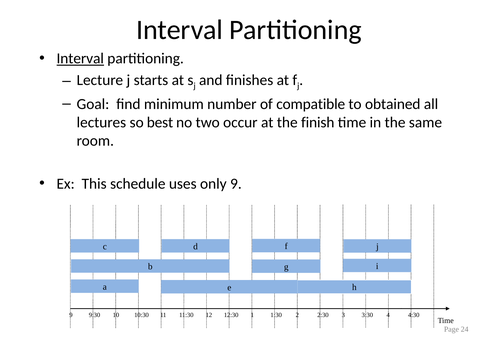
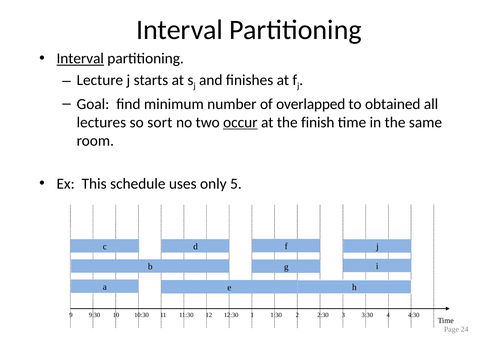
compatible: compatible -> overlapped
best: best -> sort
occur underline: none -> present
only 9: 9 -> 5
